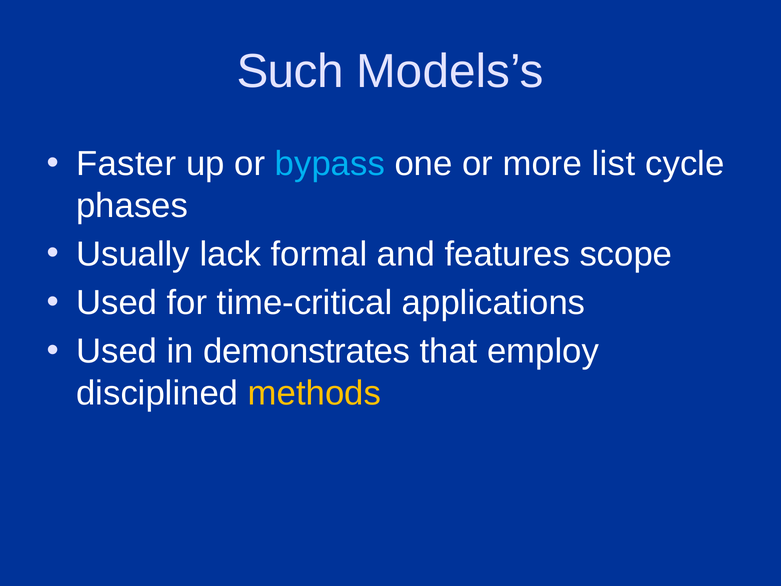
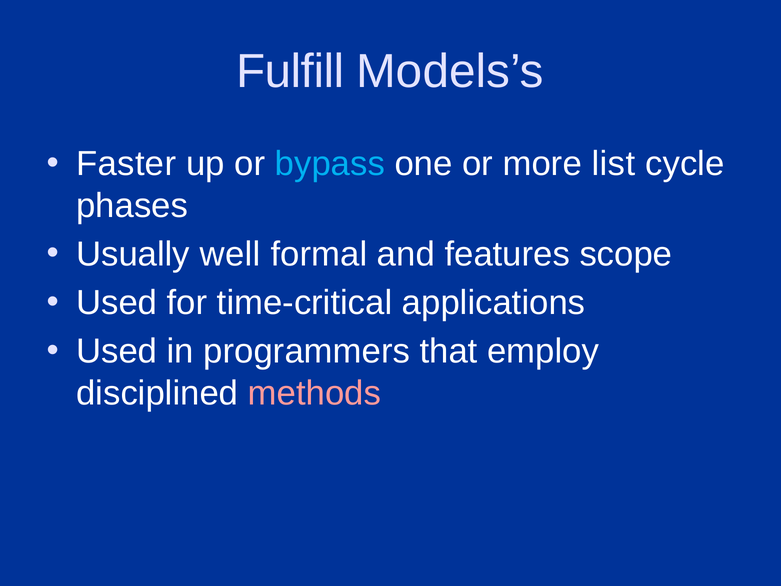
Such: Such -> Fulfill
lack: lack -> well
demonstrates: demonstrates -> programmers
methods colour: yellow -> pink
